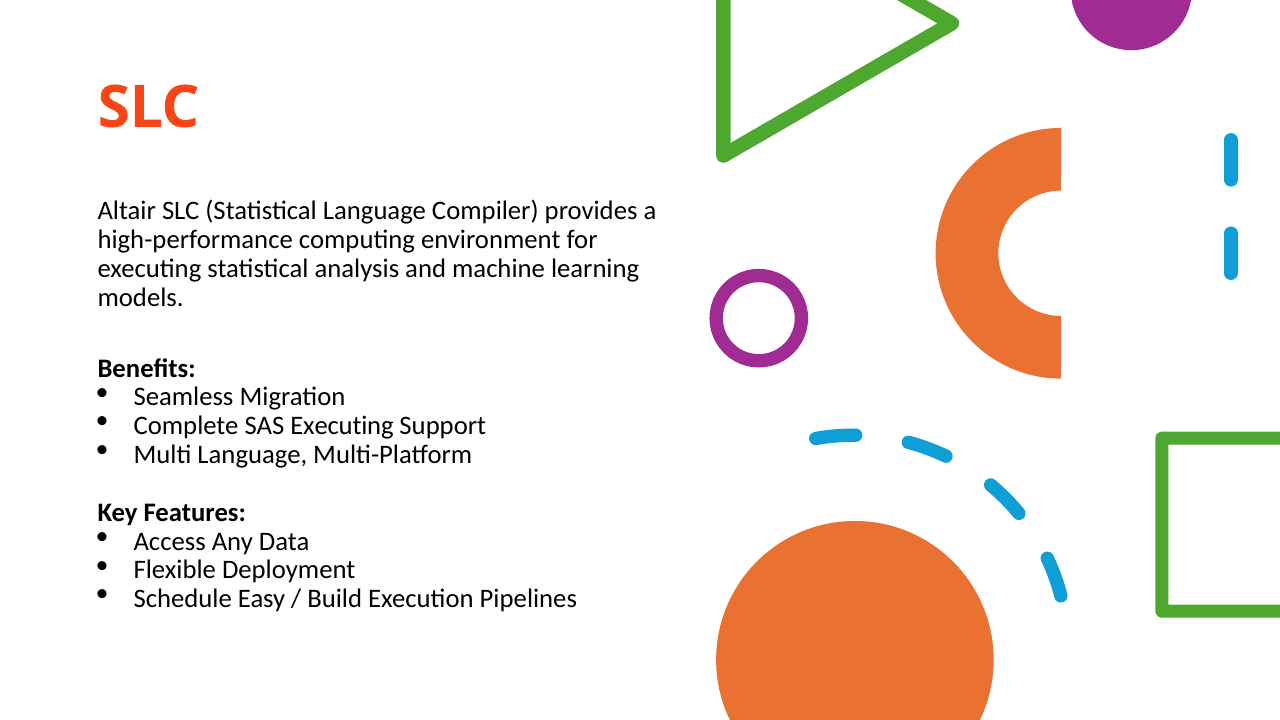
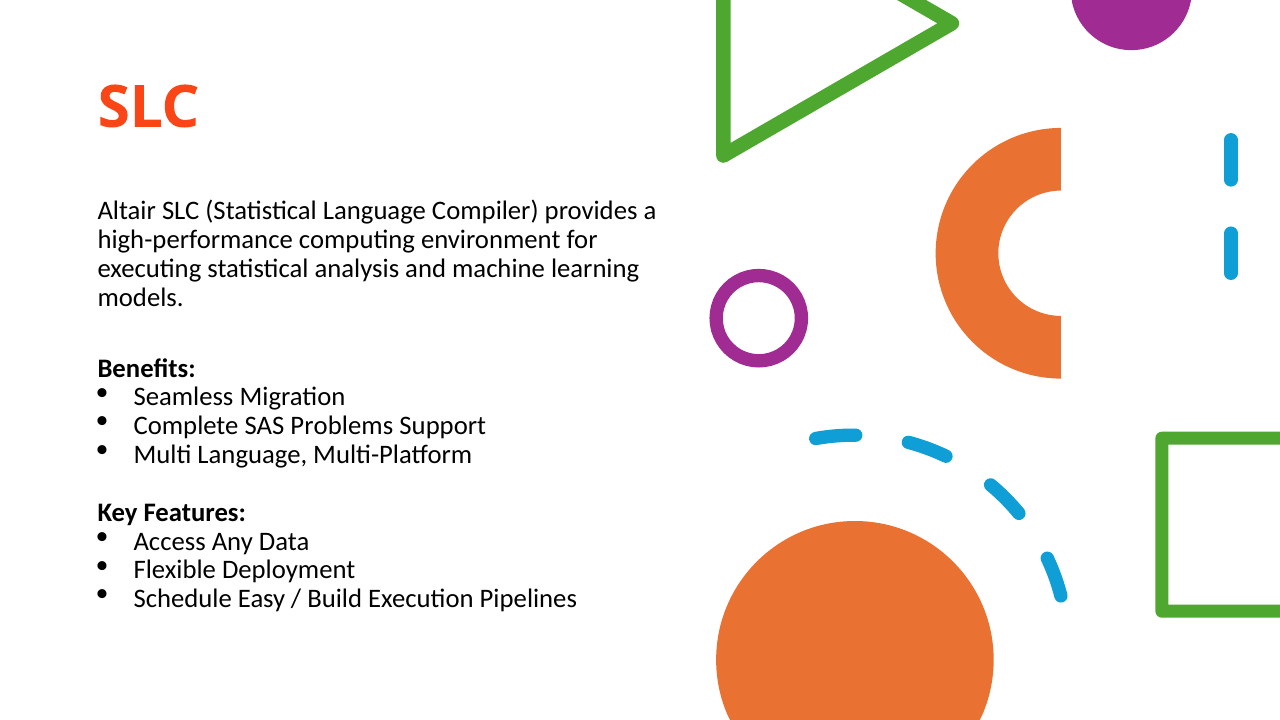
SAS Executing: Executing -> Problems
